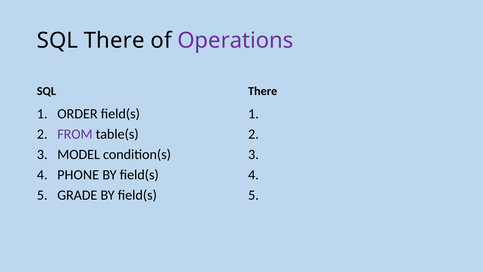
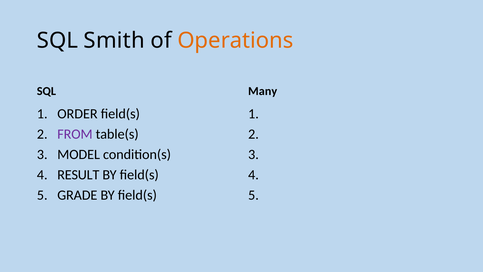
SQL There: There -> Smith
Operations colour: purple -> orange
There at (263, 91): There -> Many
PHONE: PHONE -> RESULT
